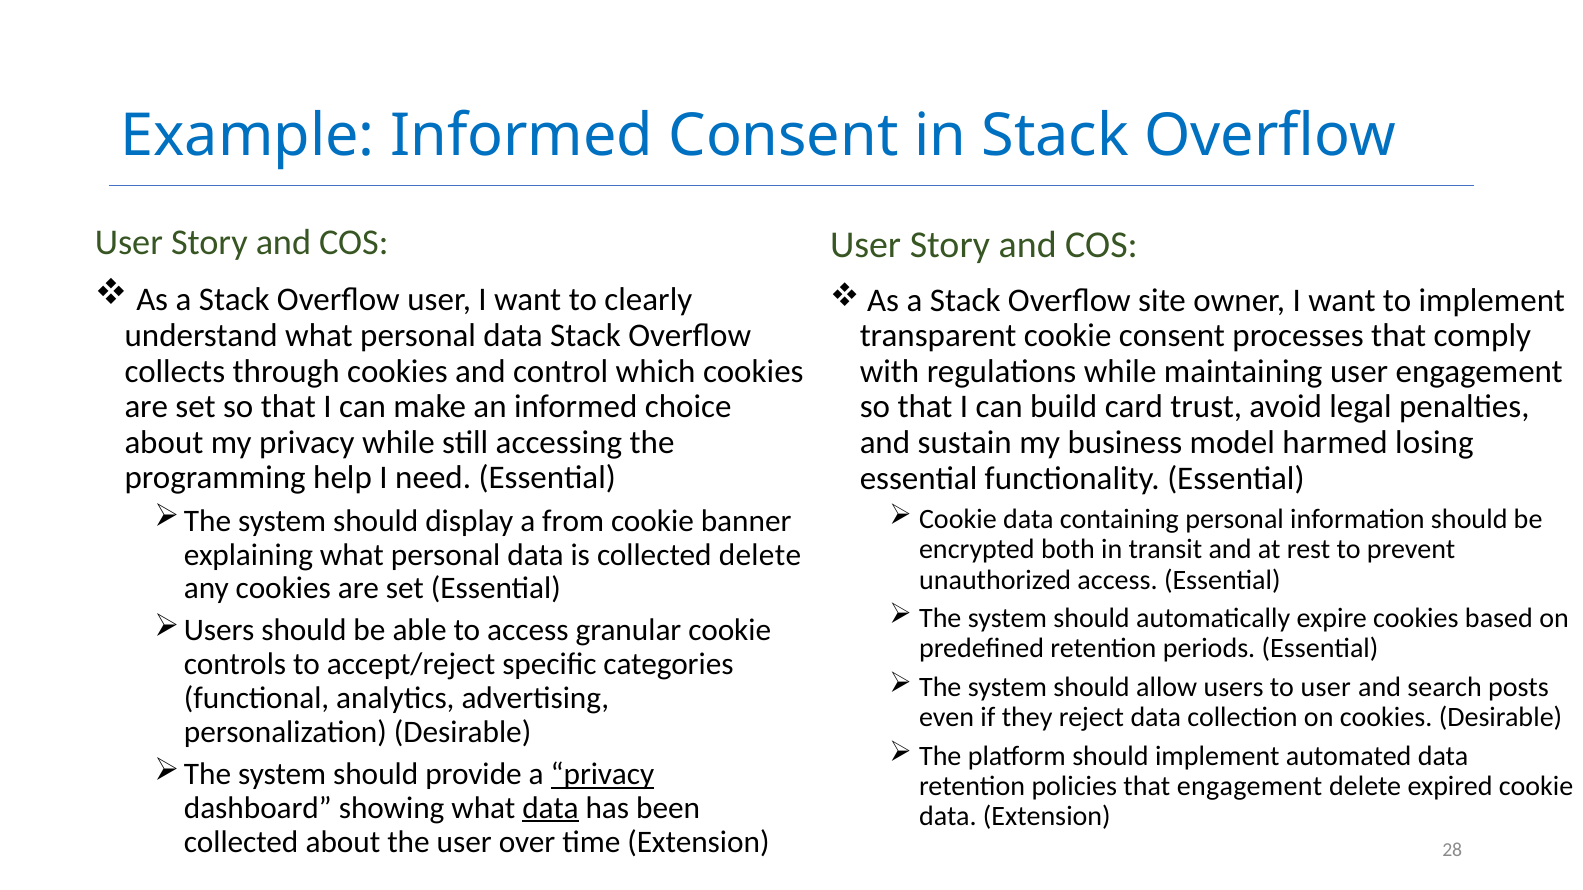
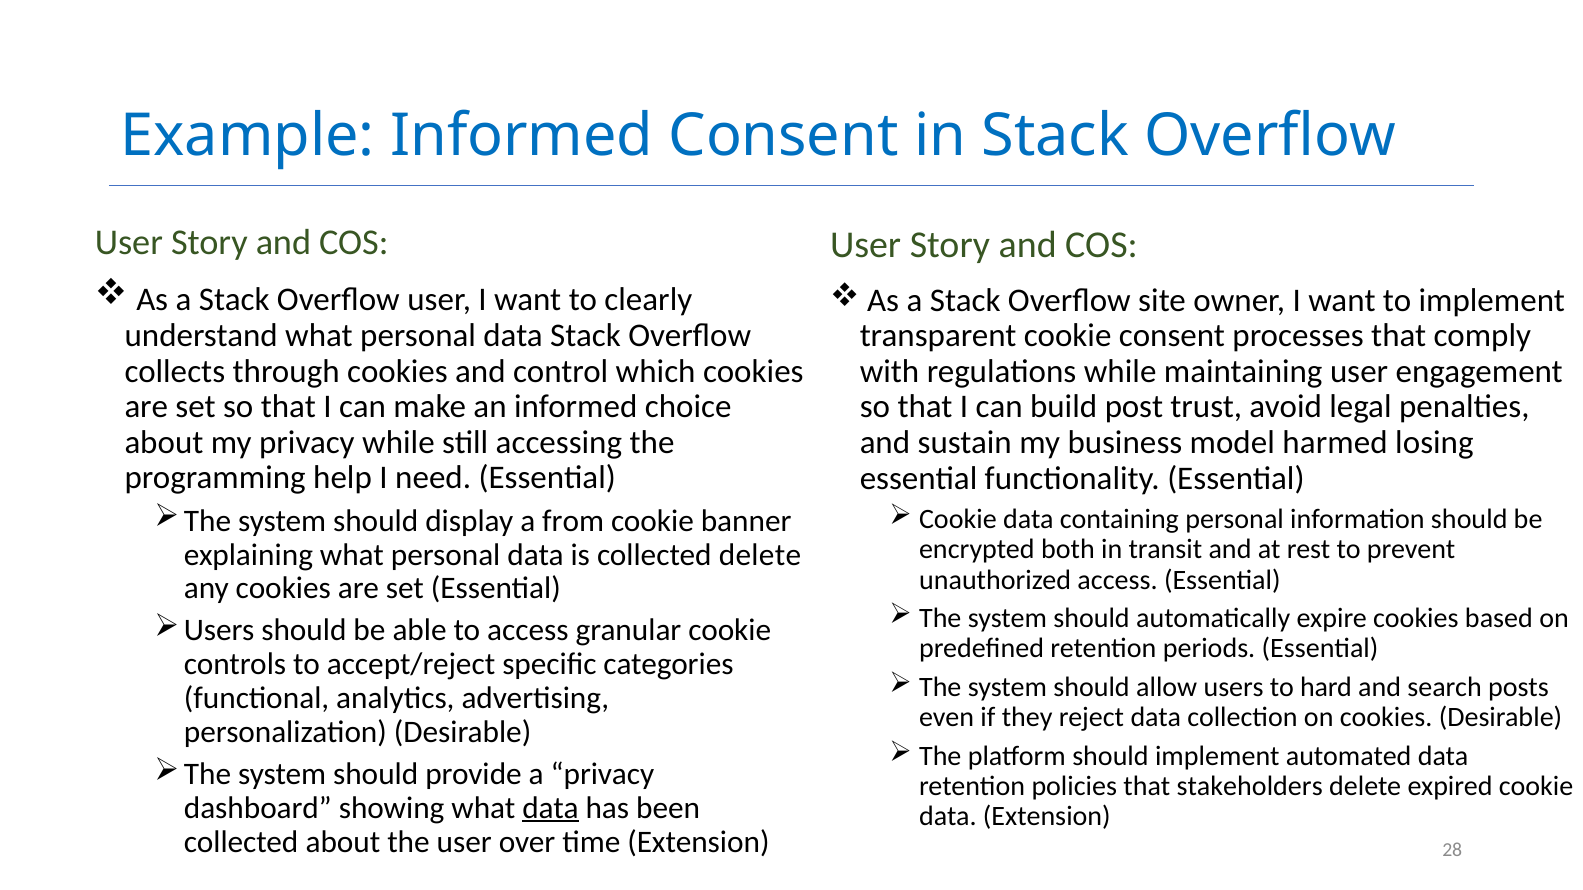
card: card -> post
to user: user -> hard
privacy at (602, 775) underline: present -> none
that engagement: engagement -> stakeholders
